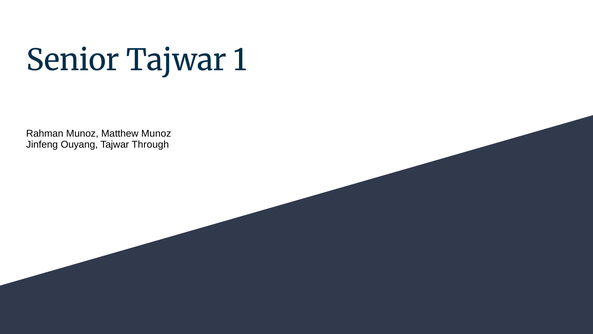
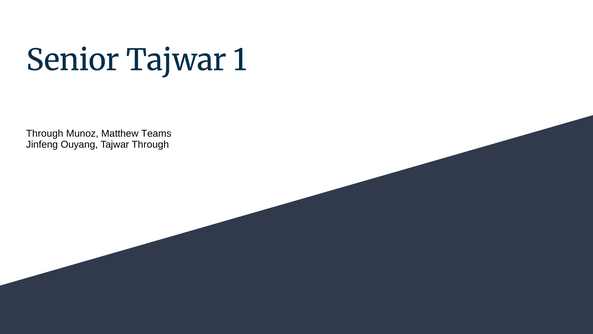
Rahman at (45, 133): Rahman -> Through
Matthew Munoz: Munoz -> Teams
